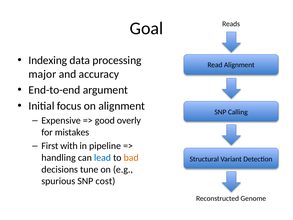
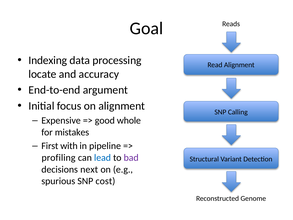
major: major -> locate
overly: overly -> whole
handling: handling -> profiling
bad colour: orange -> purple
tune: tune -> next
